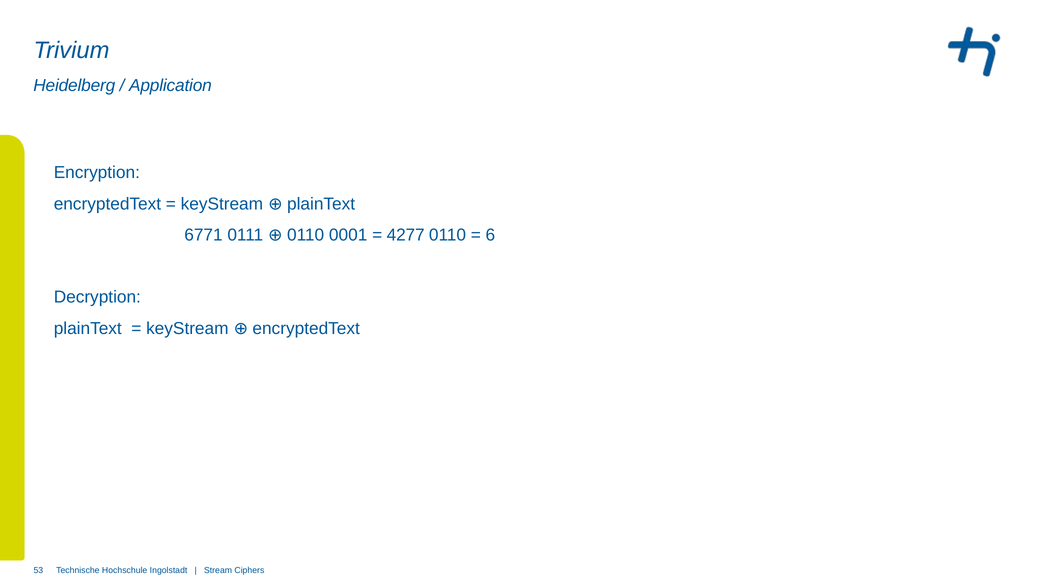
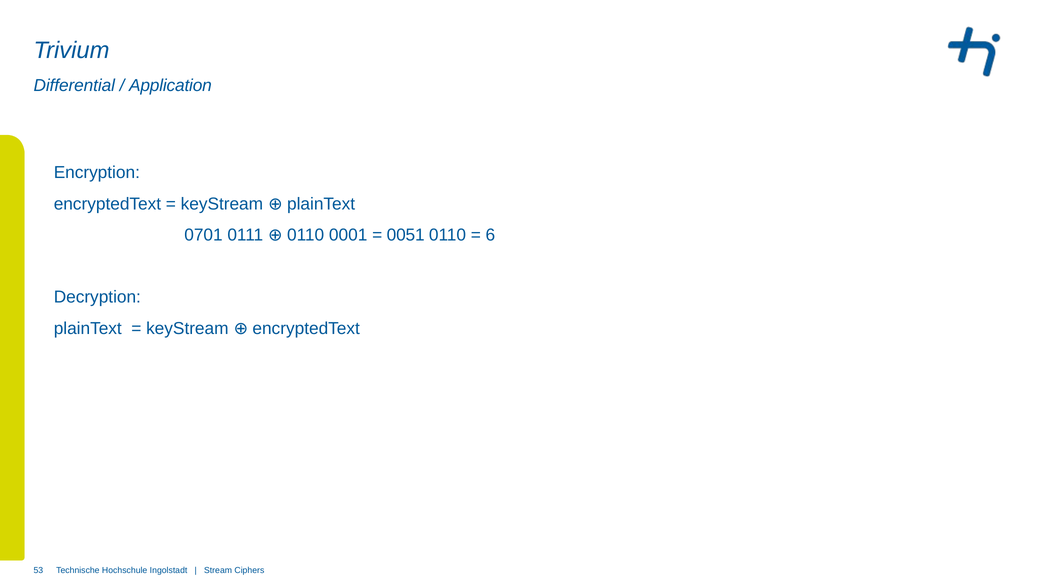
Heidelberg: Heidelberg -> Differential
6771: 6771 -> 0701
4277: 4277 -> 0051
